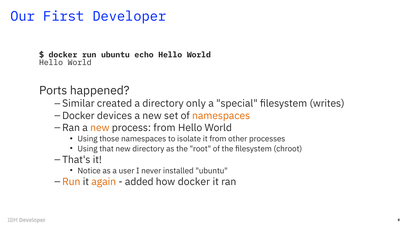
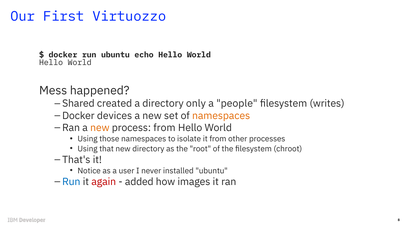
Developer: Developer -> Virtuozzo
Ports: Ports -> Mess
Similar: Similar -> Shared
special: special -> people
Run at (71, 181) colour: orange -> blue
again colour: orange -> red
how docker: docker -> images
